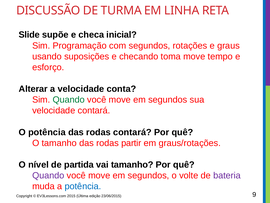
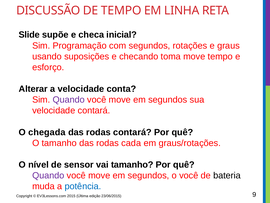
DE TURMA: TURMA -> TEMPO
Quando at (69, 100) colour: green -> purple
O potência: potência -> chegada
partir: partir -> cada
partida: partida -> sensor
o volte: volte -> você
bateria colour: purple -> black
